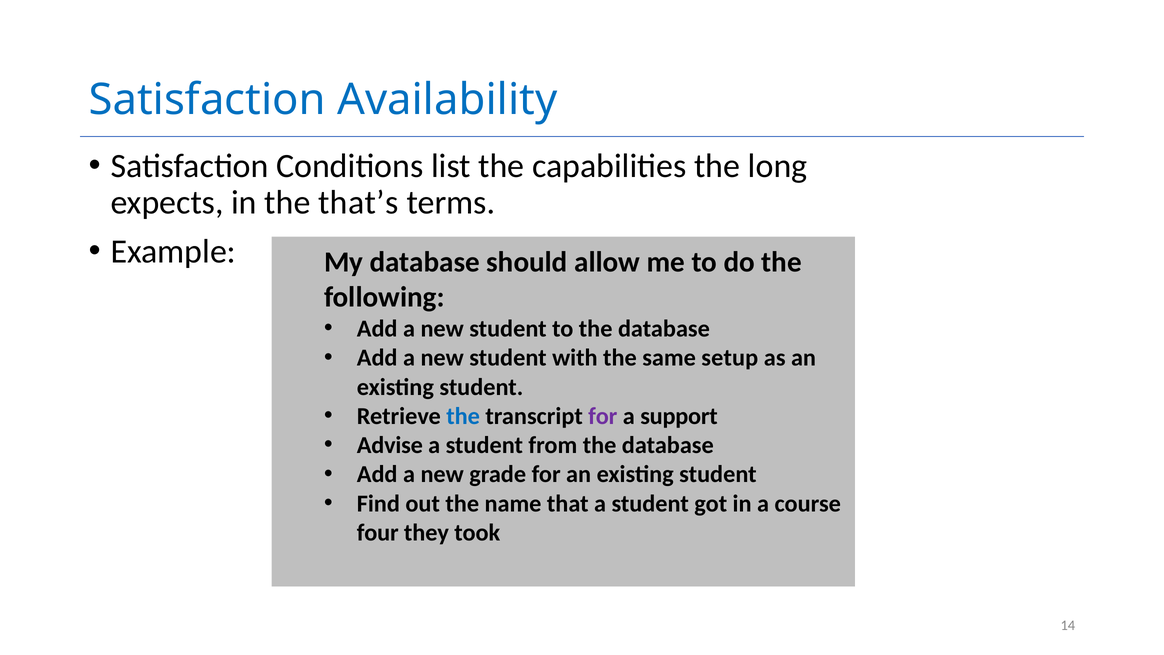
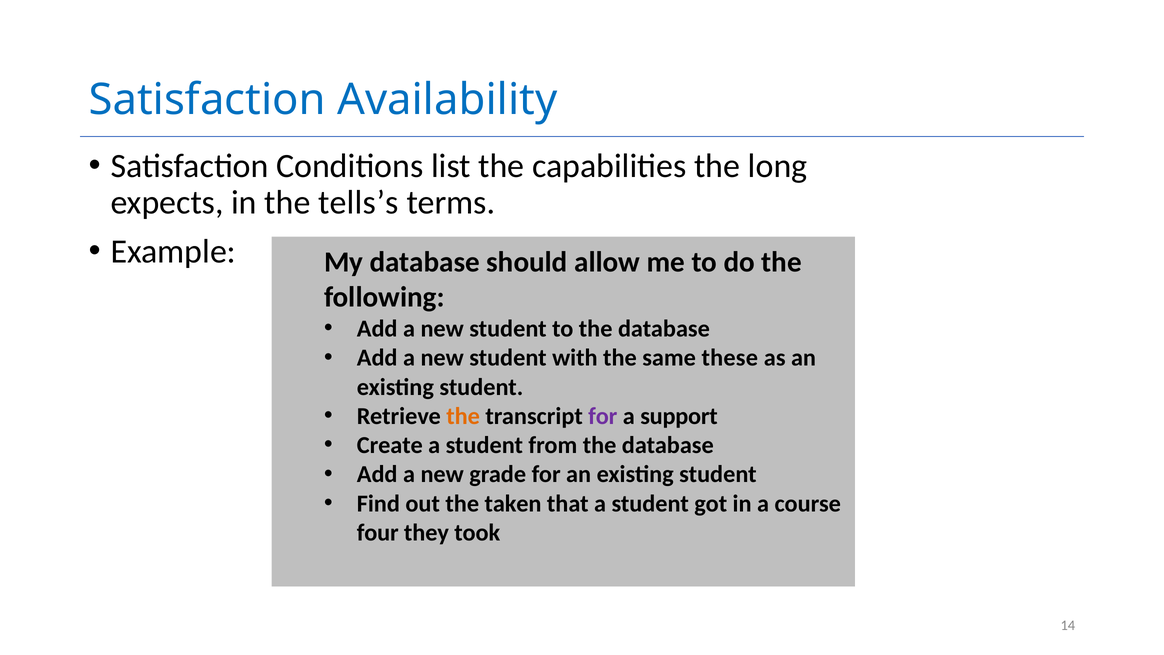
that’s: that’s -> tells’s
setup: setup -> these
the at (463, 416) colour: blue -> orange
Advise: Advise -> Create
name: name -> taken
